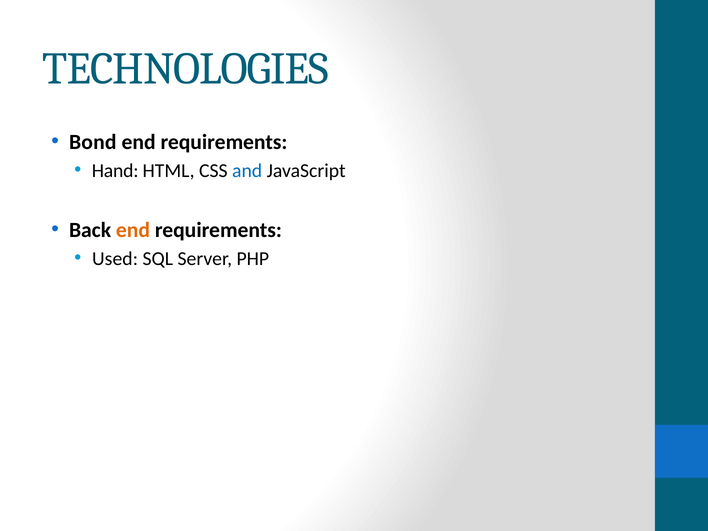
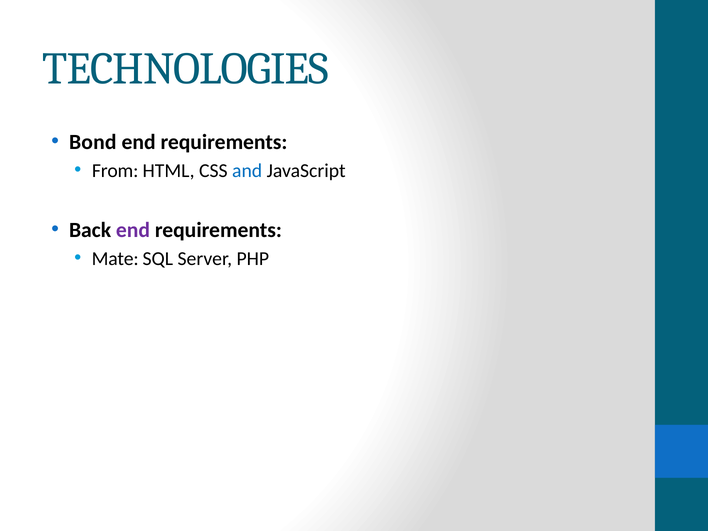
Hand: Hand -> From
end at (133, 230) colour: orange -> purple
Used: Used -> Mate
